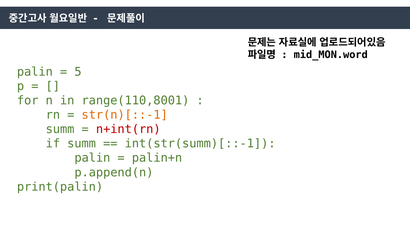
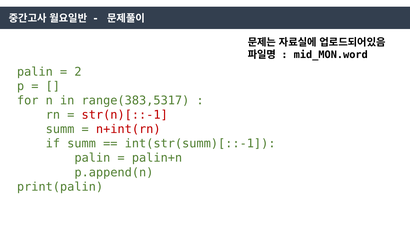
5: 5 -> 2
range(110,8001: range(110,8001 -> range(383,5317
str(n)[::-1 colour: orange -> red
